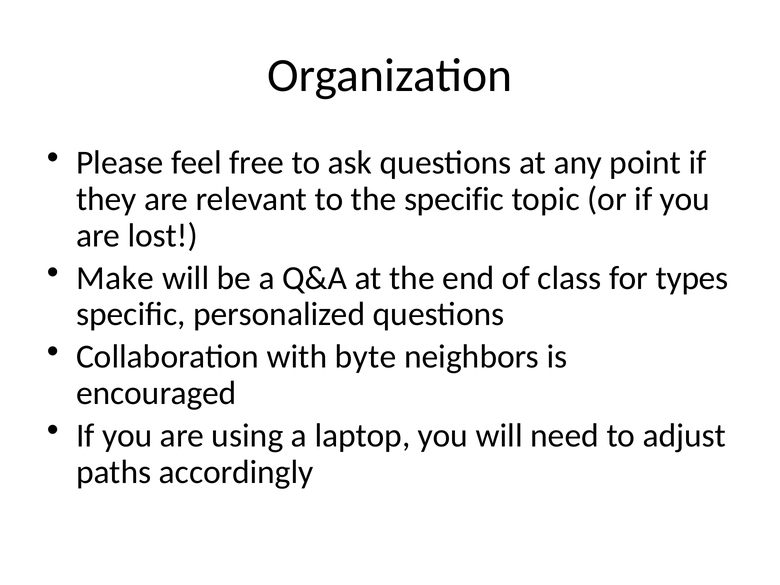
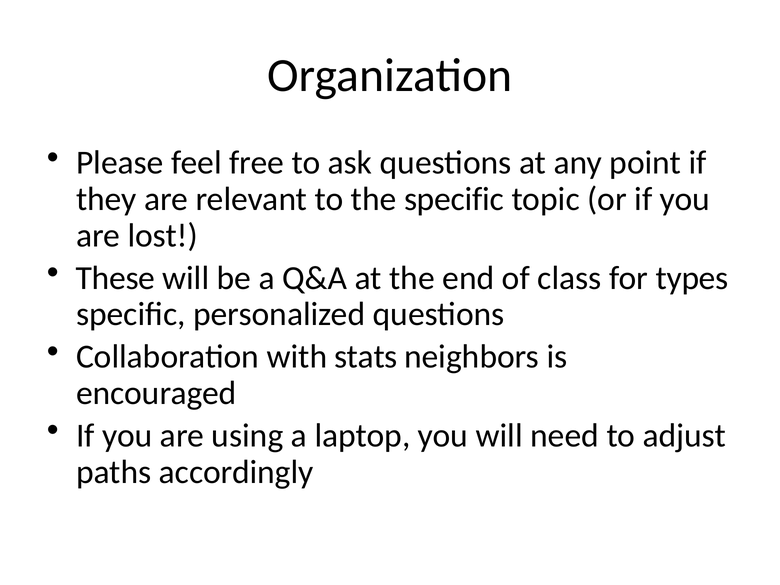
Make: Make -> These
byte: byte -> stats
